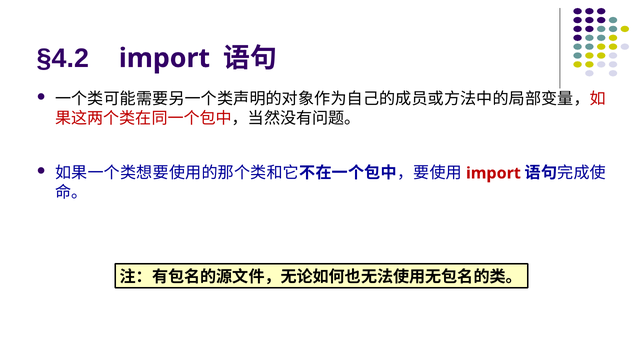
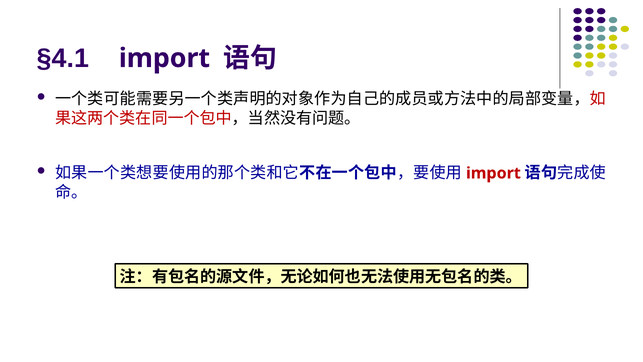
§4.2: §4.2 -> §4.1
